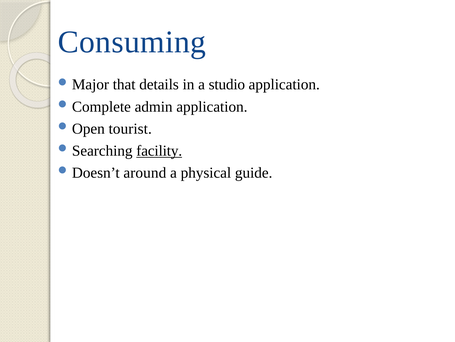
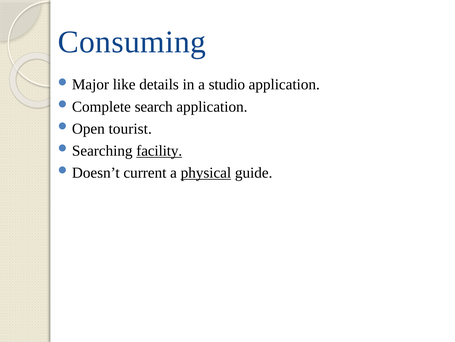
that: that -> like
admin: admin -> search
around: around -> current
physical underline: none -> present
